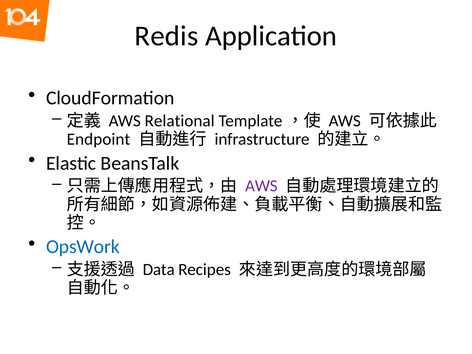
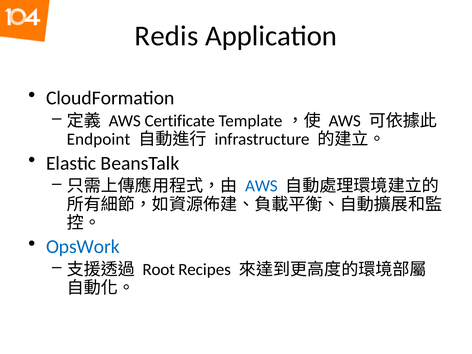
Relational: Relational -> Certificate
AWS at (261, 186) colour: purple -> blue
Data: Data -> Root
